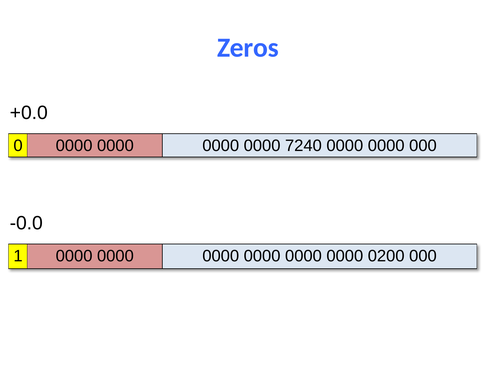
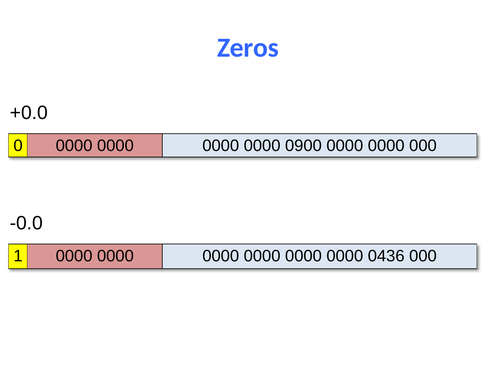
7240: 7240 -> 0900
0200: 0200 -> 0436
